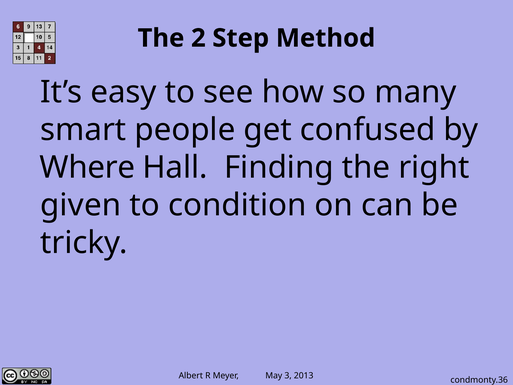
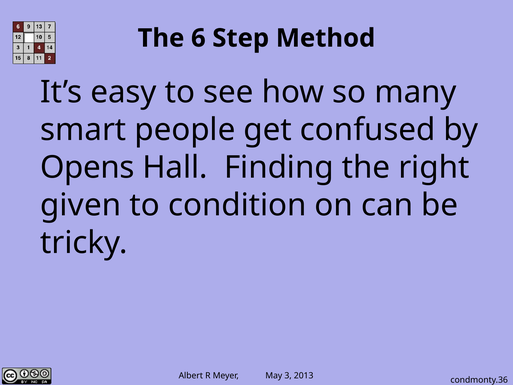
2: 2 -> 6
Where: Where -> Opens
